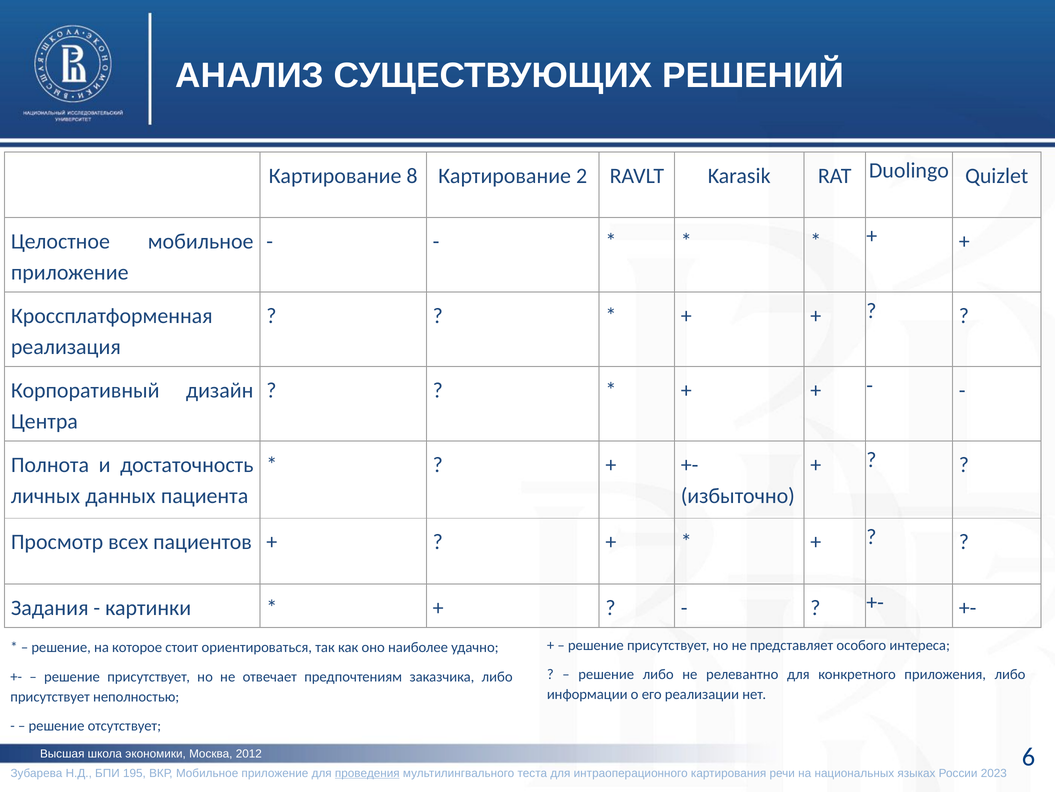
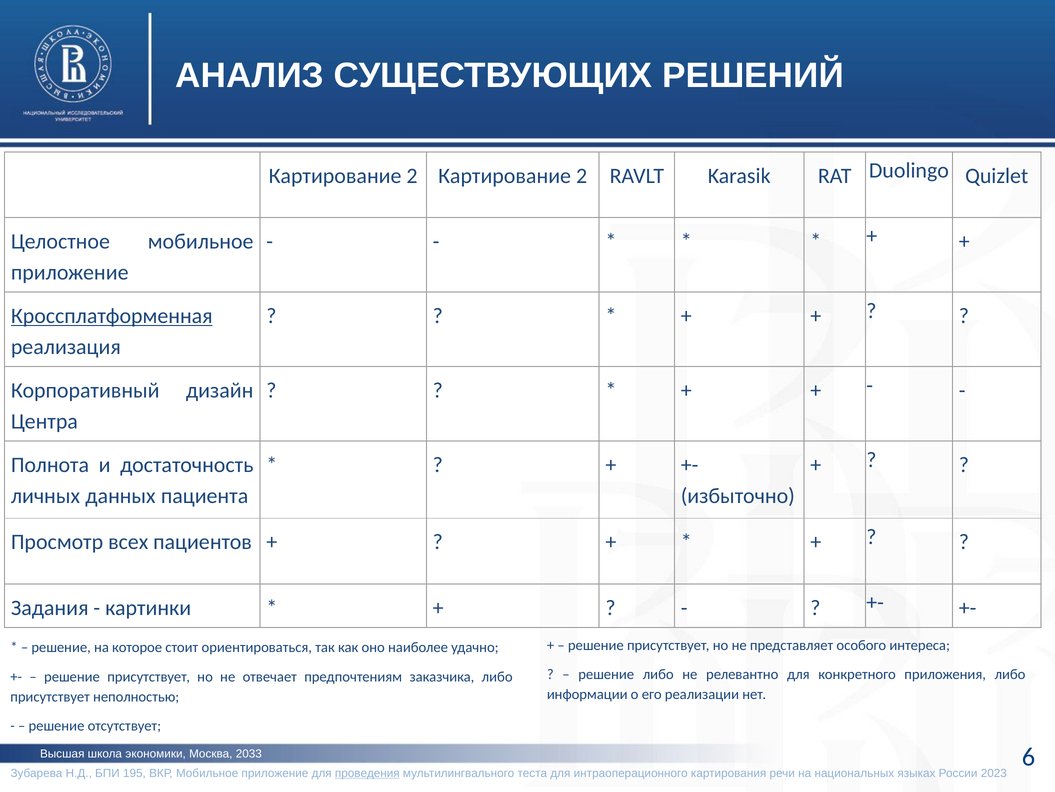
8 at (412, 176): 8 -> 2
Кроссплатформенная underline: none -> present
2012: 2012 -> 2033
